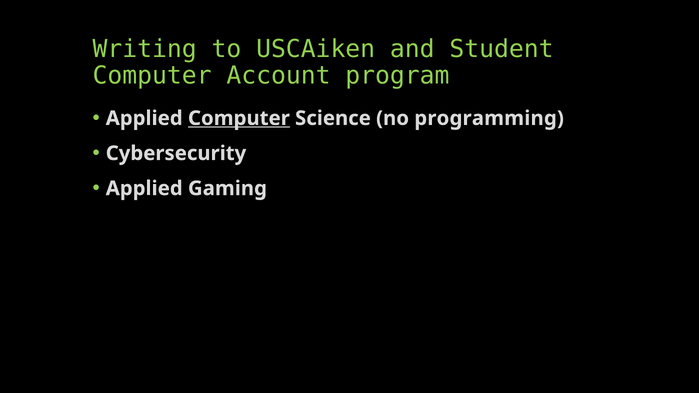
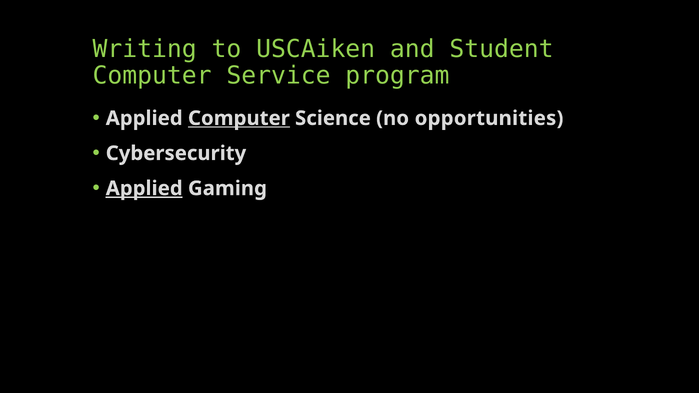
Account: Account -> Service
programming: programming -> opportunities
Applied at (144, 189) underline: none -> present
